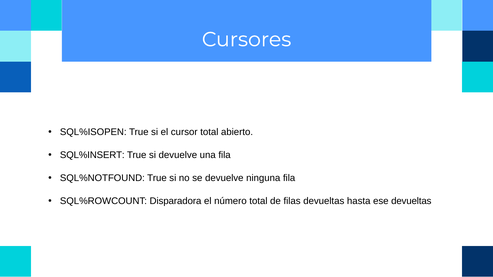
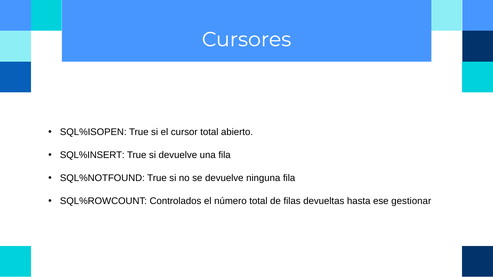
Disparadora: Disparadora -> Controlados
ese devueltas: devueltas -> gestionar
